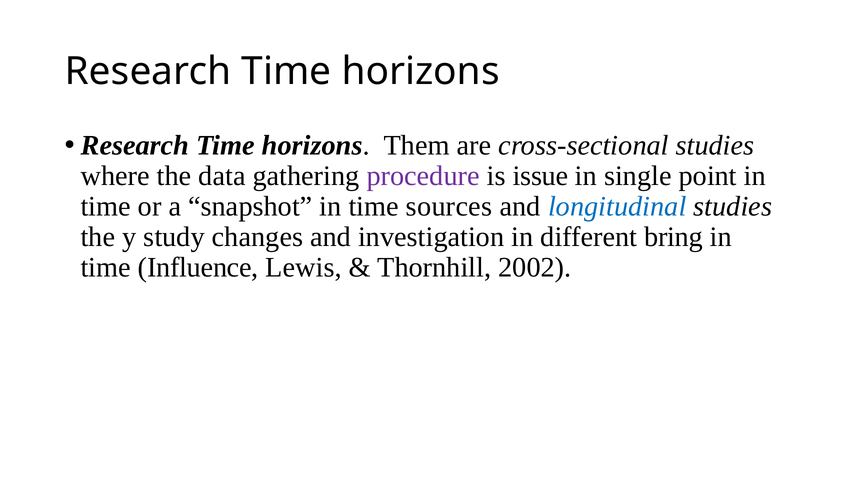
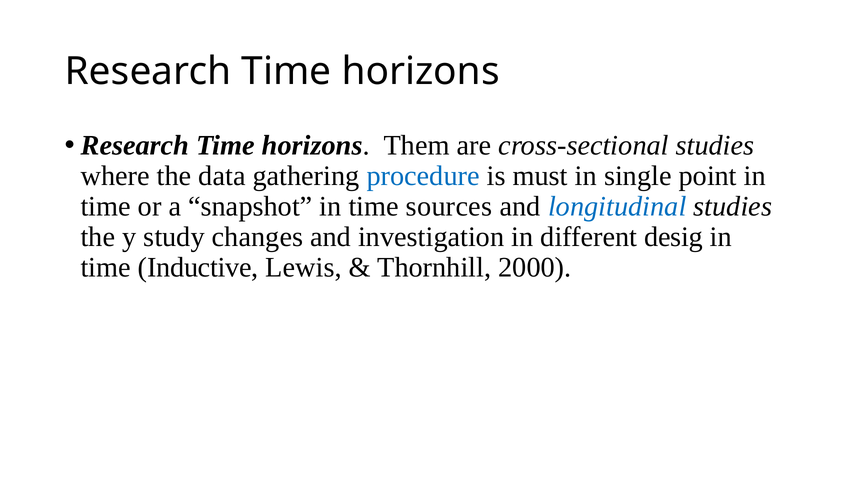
procedure colour: purple -> blue
issue: issue -> must
bring: bring -> desig
Influence: Influence -> Inductive
2002: 2002 -> 2000
